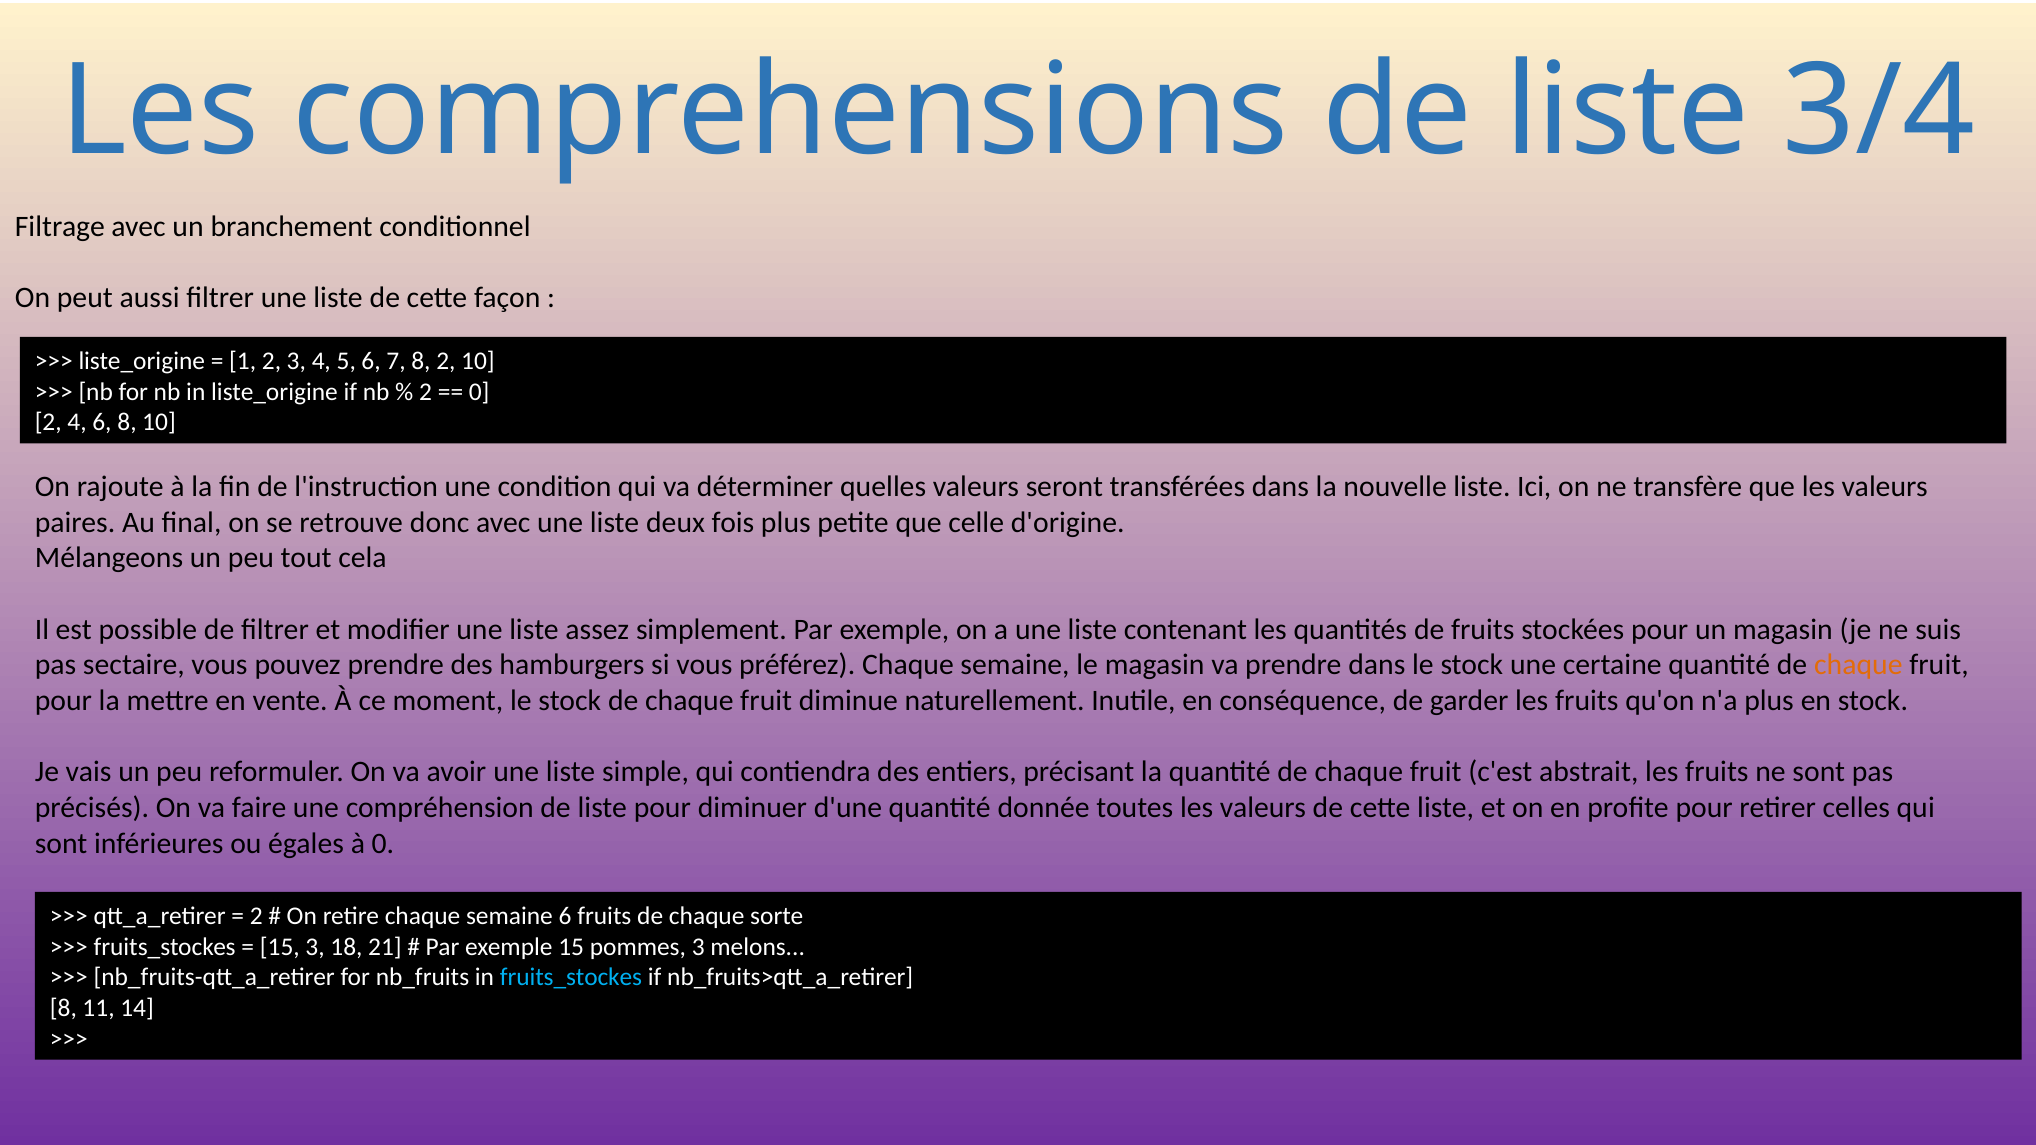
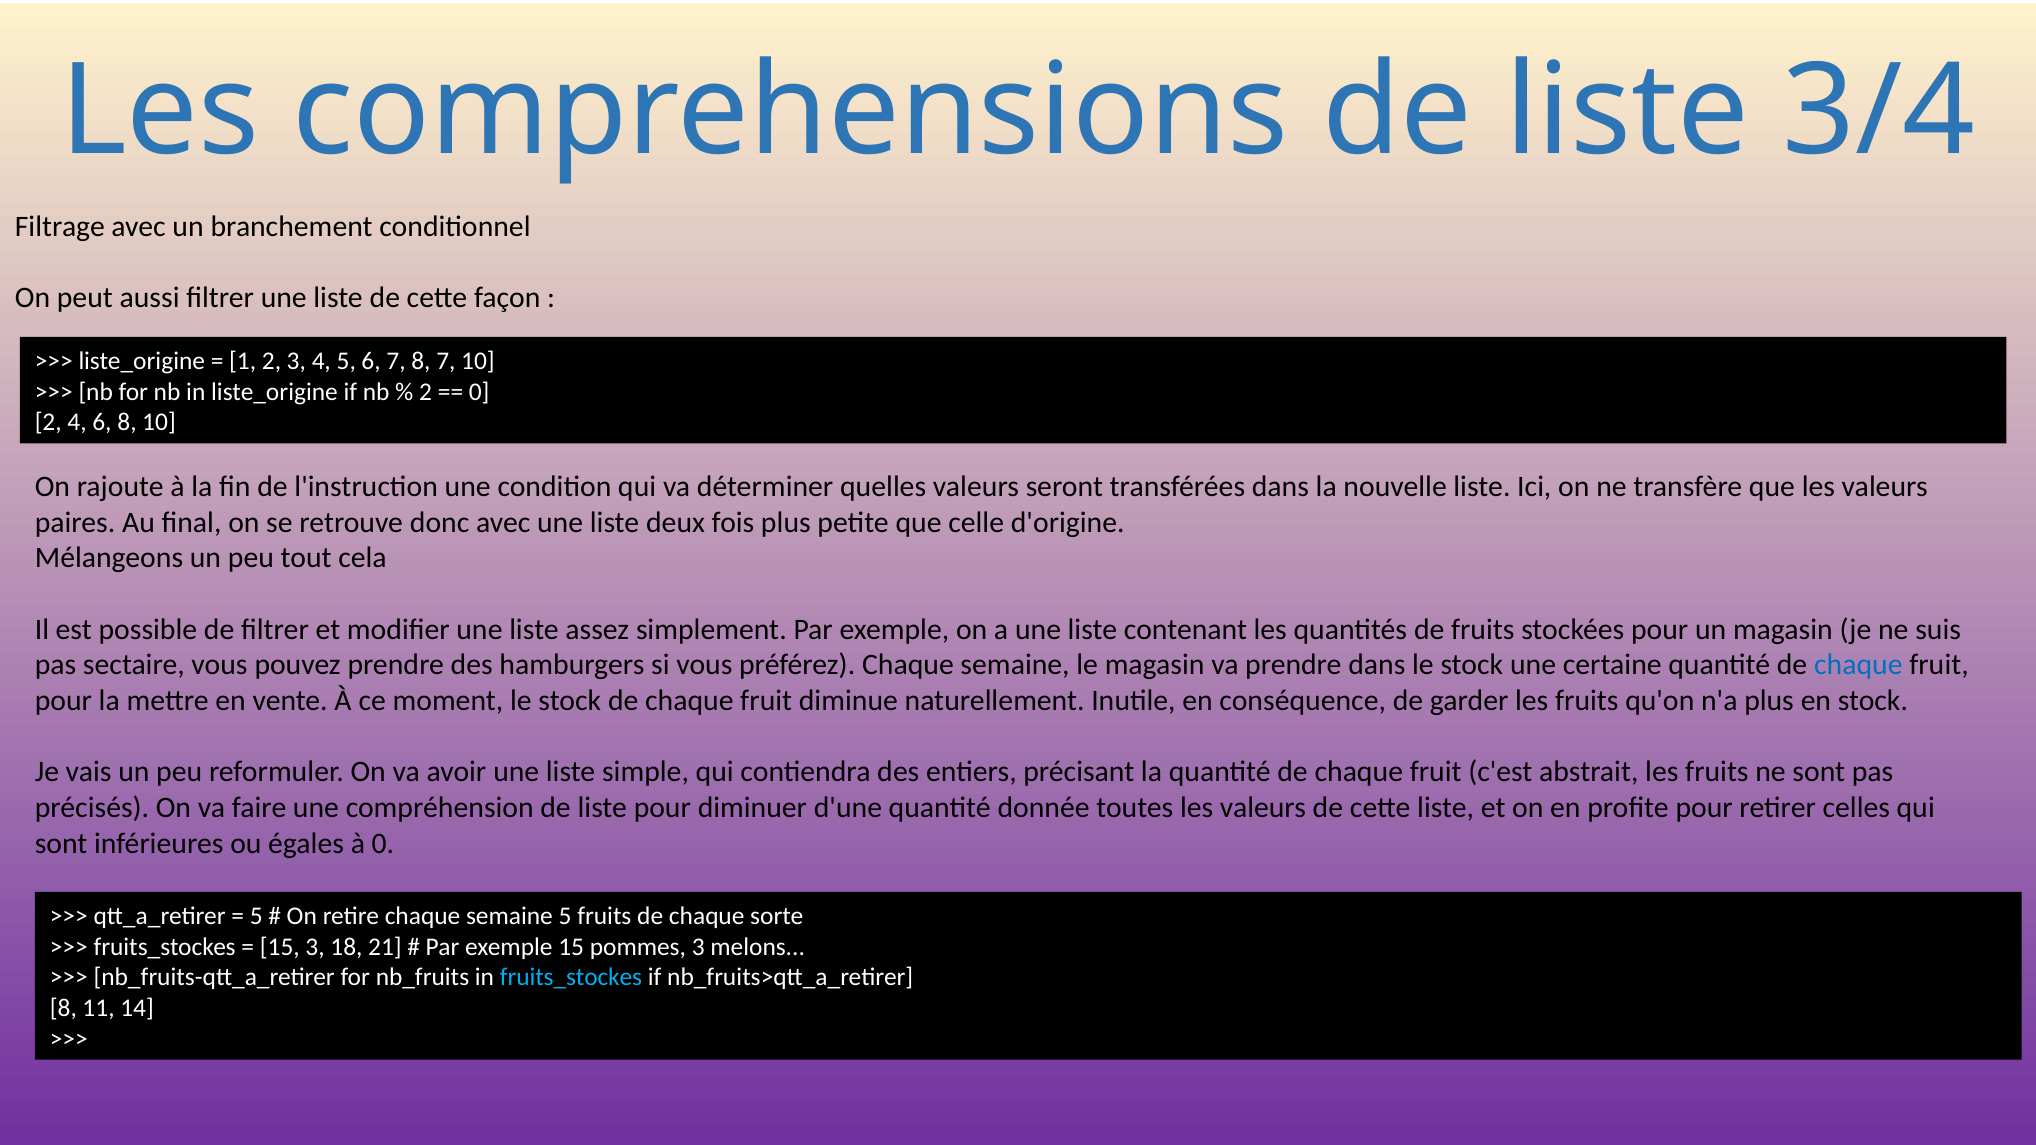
8 2: 2 -> 7
chaque at (1858, 665) colour: orange -> blue
2 at (256, 917): 2 -> 5
semaine 6: 6 -> 5
